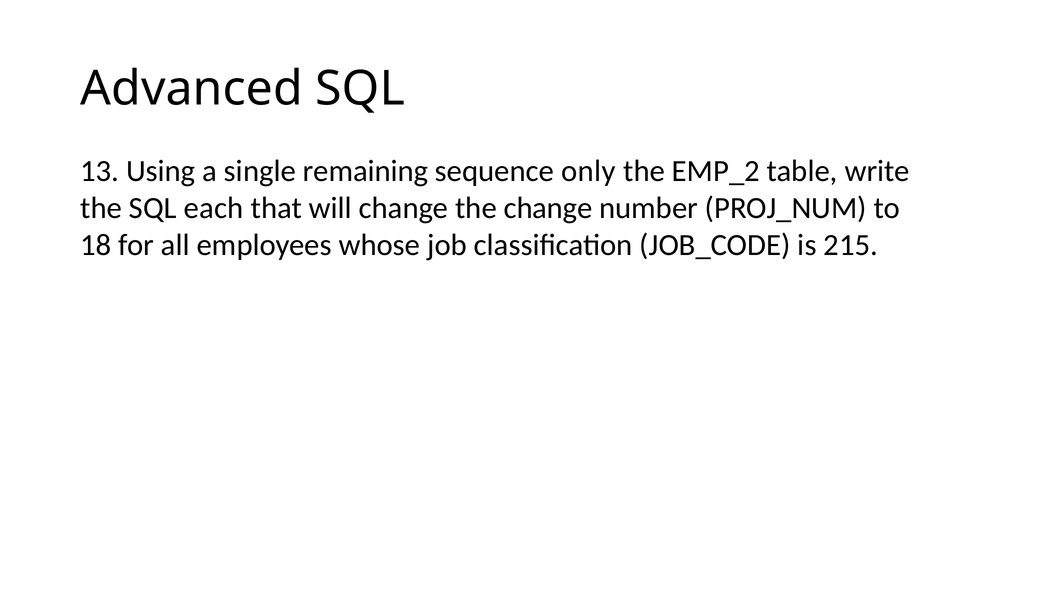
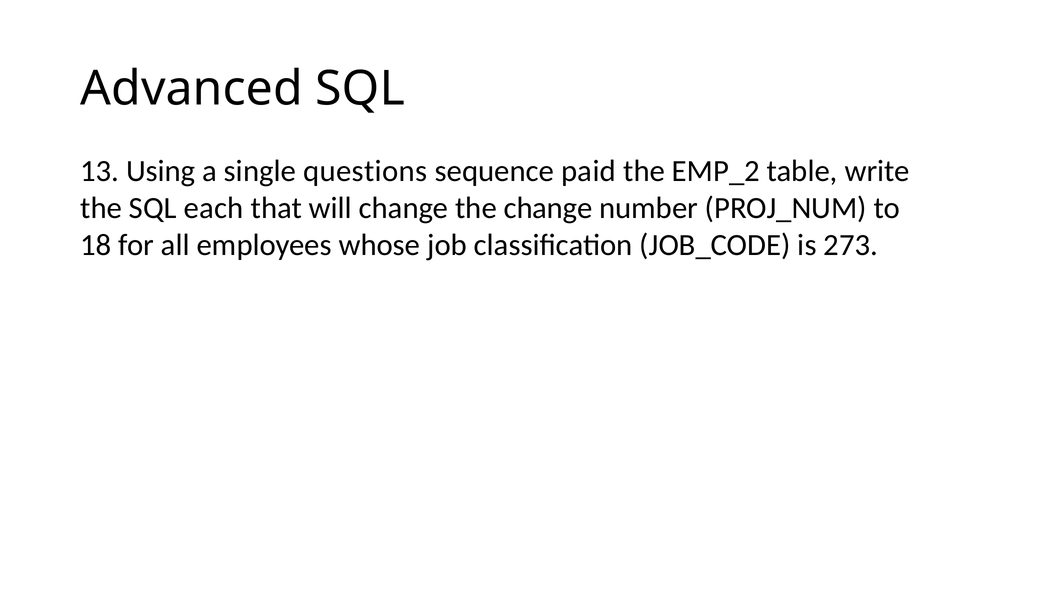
remaining: remaining -> questions
only: only -> paid
215: 215 -> 273
